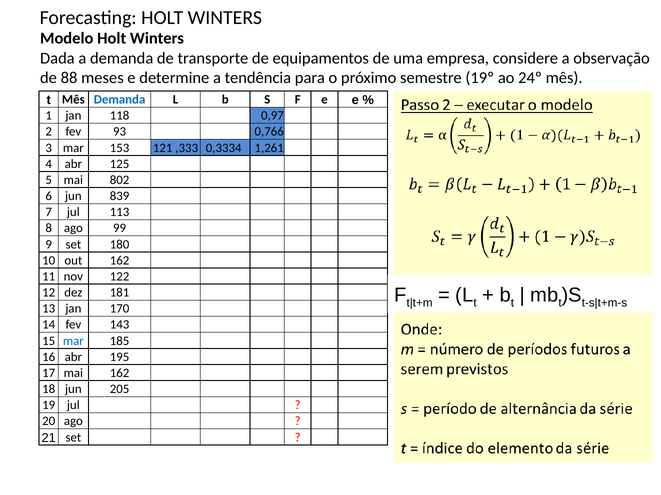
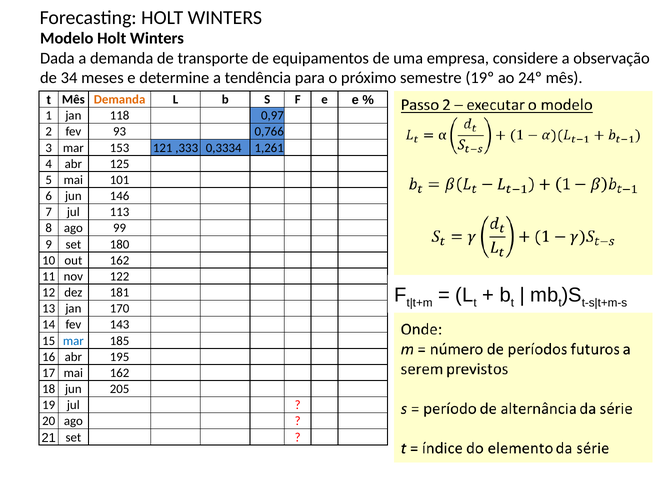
88: 88 -> 34
Demanda at (120, 100) colour: blue -> orange
802: 802 -> 101
839: 839 -> 146
